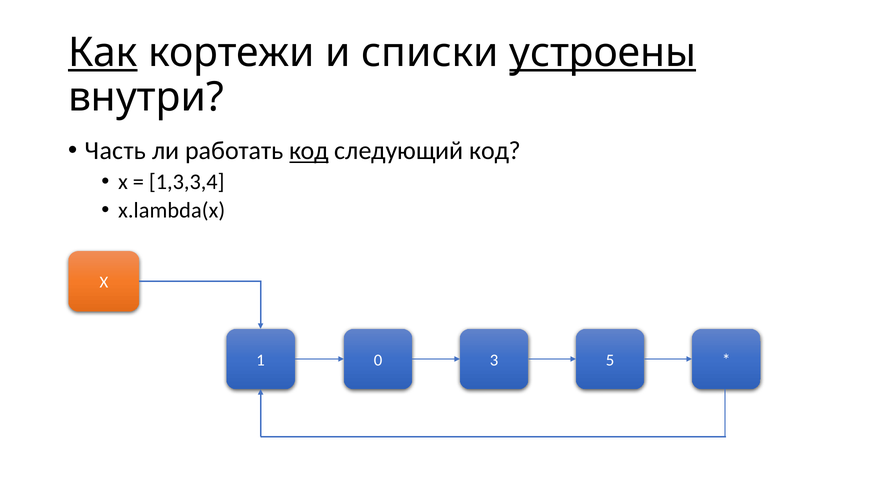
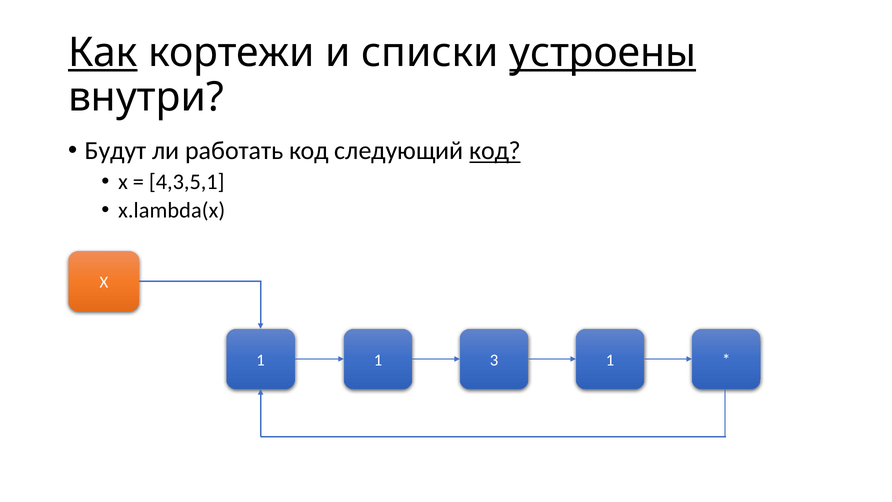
Часть: Часть -> Будут
код at (309, 151) underline: present -> none
код at (495, 151) underline: none -> present
1,3,3,4: 1,3,3,4 -> 4,3,5,1
1 0: 0 -> 1
3 5: 5 -> 1
